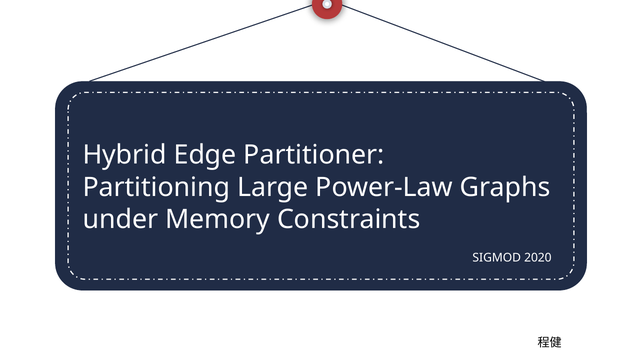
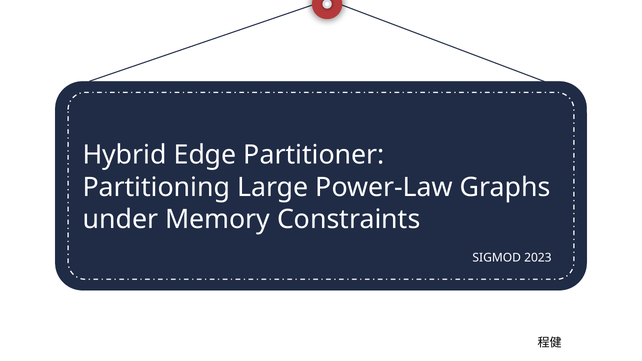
2020: 2020 -> 2023
